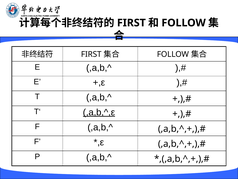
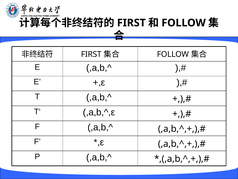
,a,b,^,ε underline: present -> none
